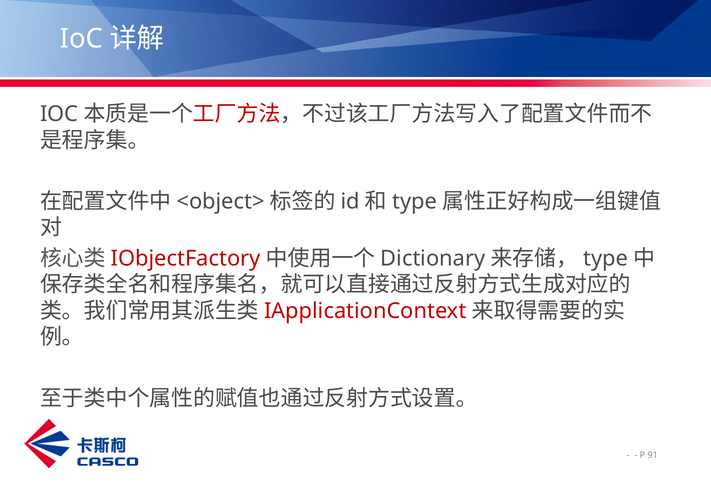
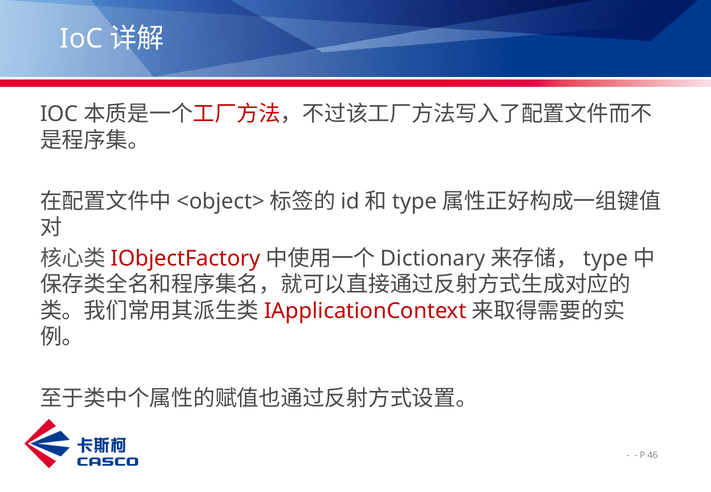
91: 91 -> 46
